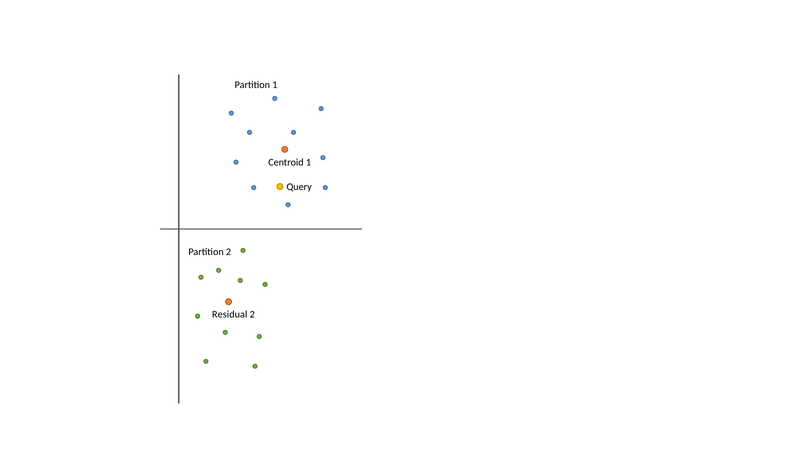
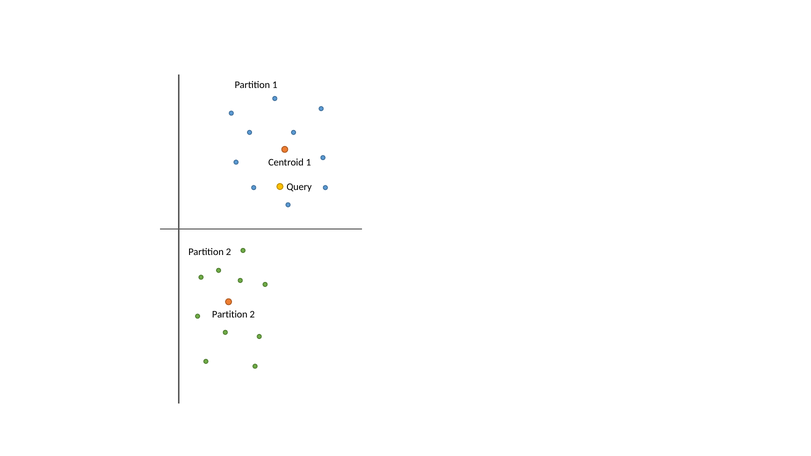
Residual at (230, 315): Residual -> Partition
